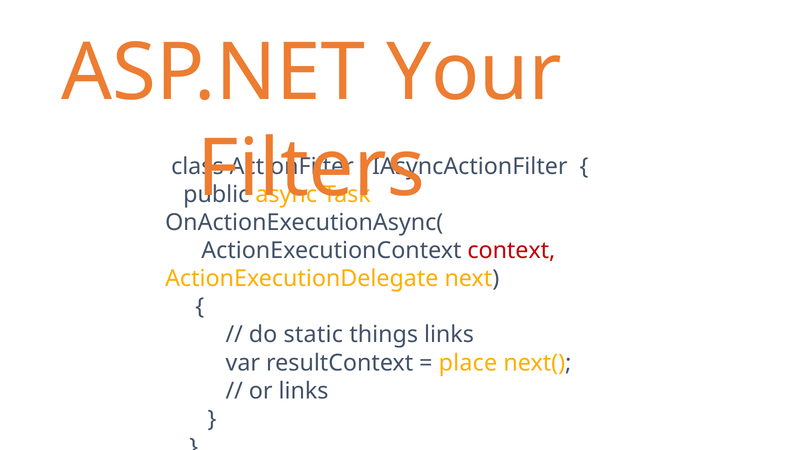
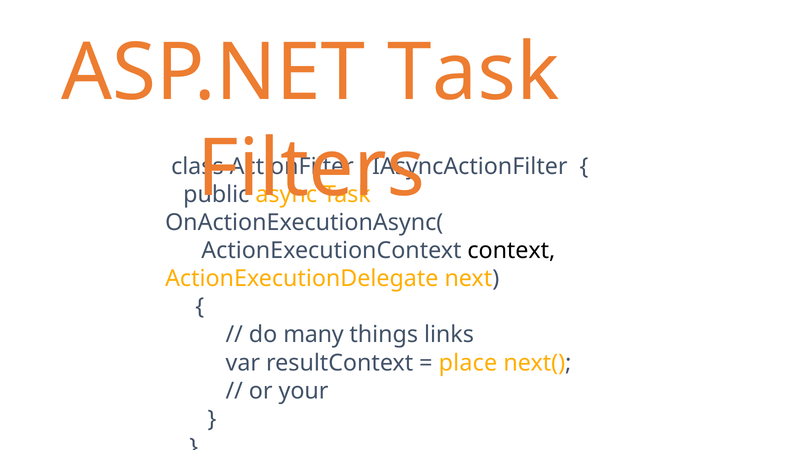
ASP.NET Your: Your -> Task
context colour: red -> black
static: static -> many
or links: links -> your
